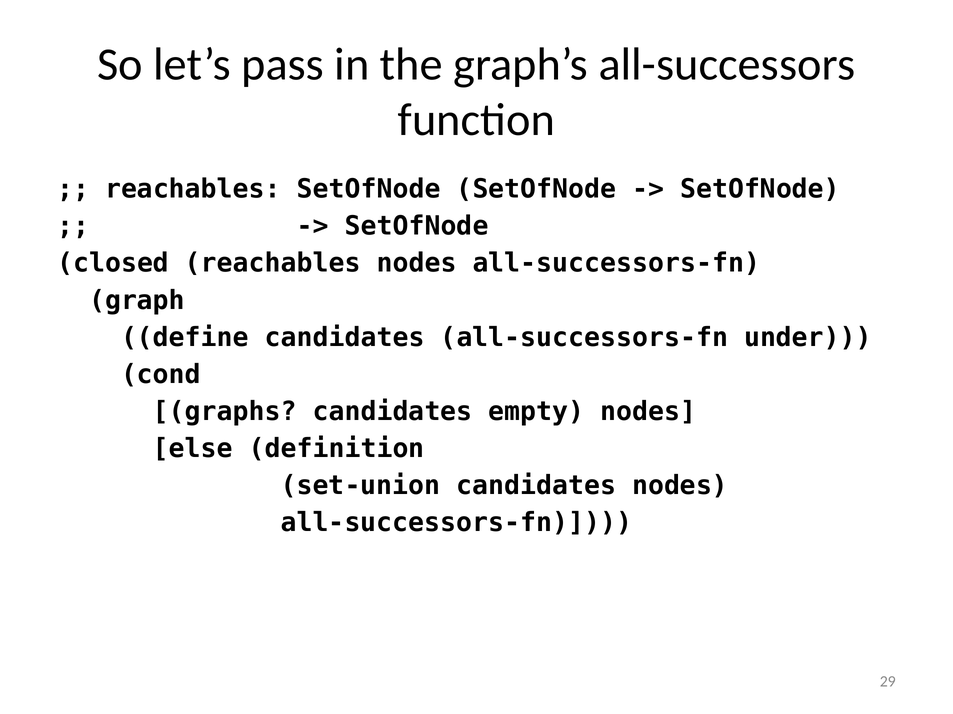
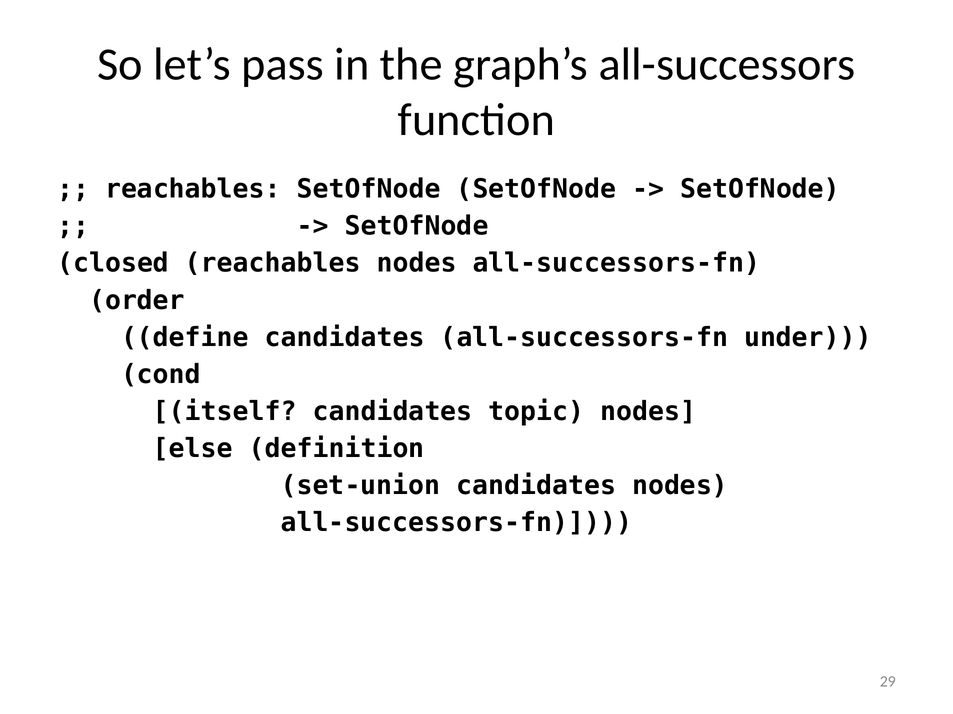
graph: graph -> order
graphs: graphs -> itself
empty: empty -> topic
